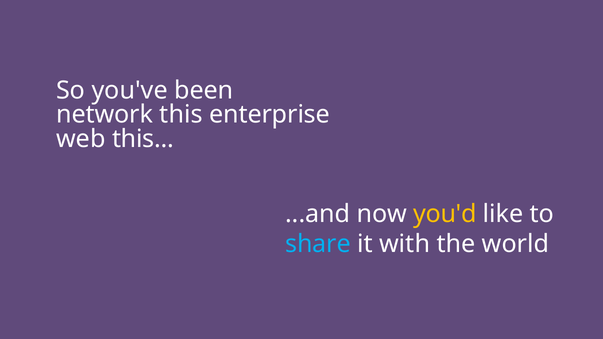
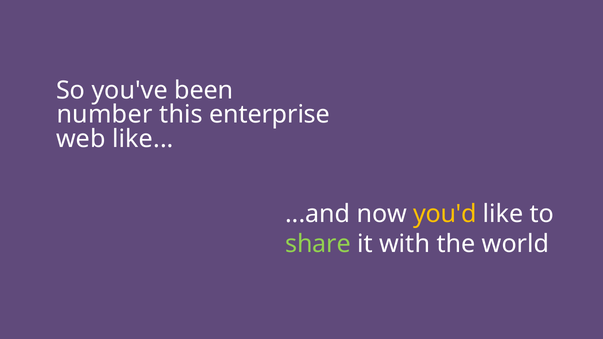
network: network -> number
web this: this -> like
share colour: light blue -> light green
